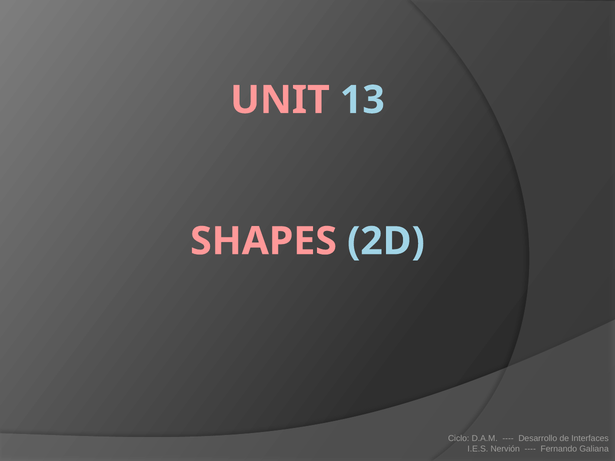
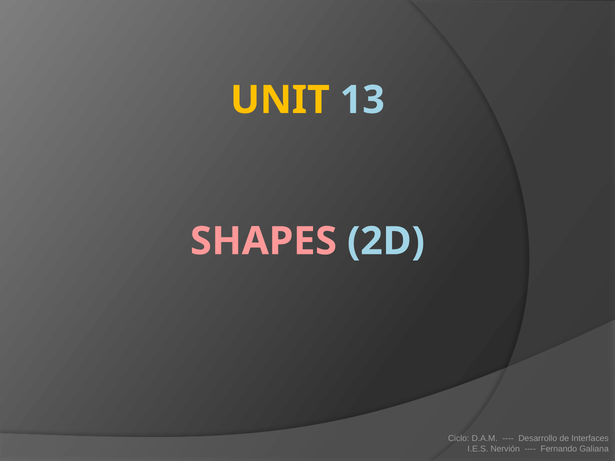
UNIT colour: pink -> yellow
